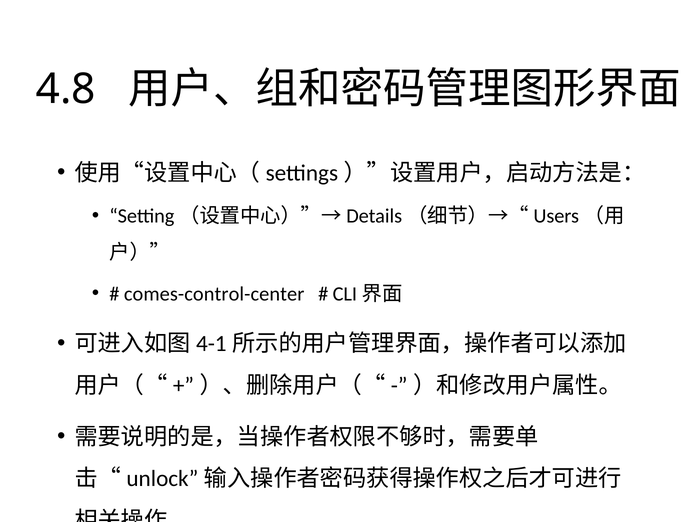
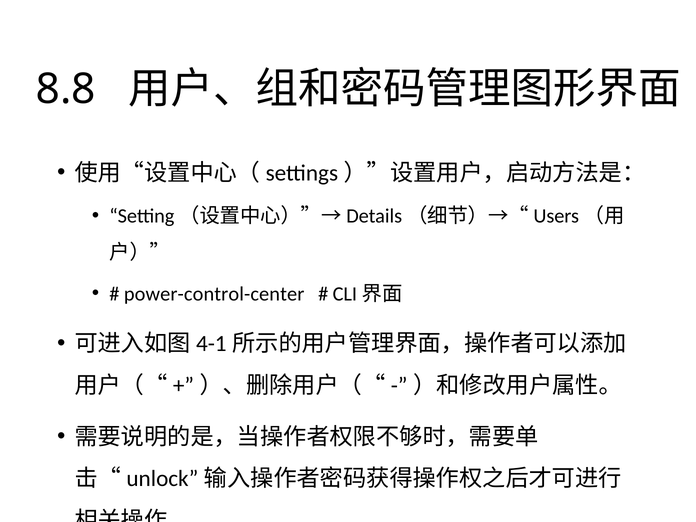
4.8: 4.8 -> 8.8
comes-control-center: comes-control-center -> power-control-center
